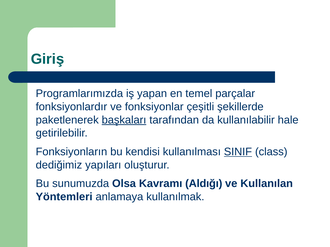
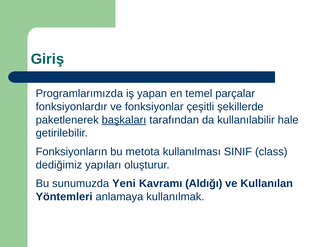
kendisi: kendisi -> metota
SINIF underline: present -> none
Olsa: Olsa -> Yeni
